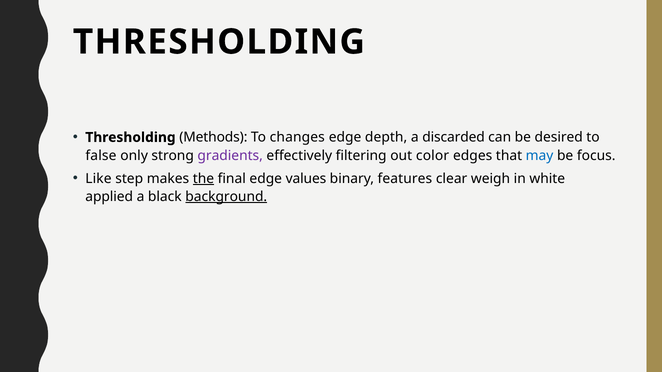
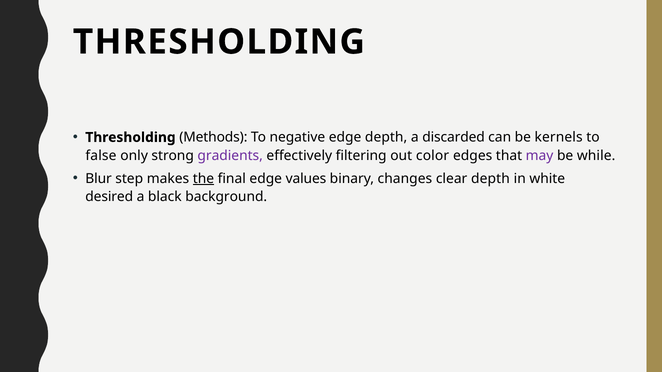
changes: changes -> negative
desired: desired -> kernels
may colour: blue -> purple
focus: focus -> while
Like: Like -> Blur
features: features -> changes
clear weigh: weigh -> depth
applied: applied -> desired
background underline: present -> none
